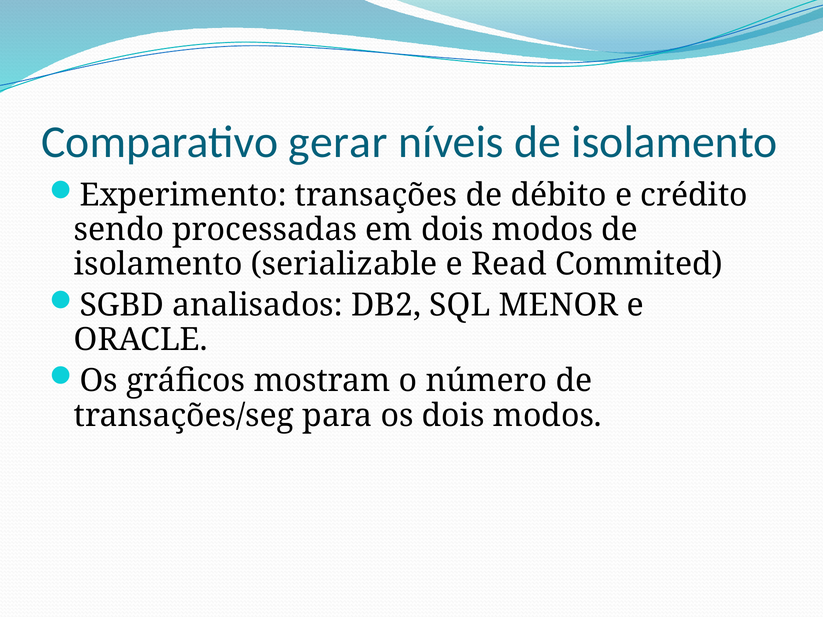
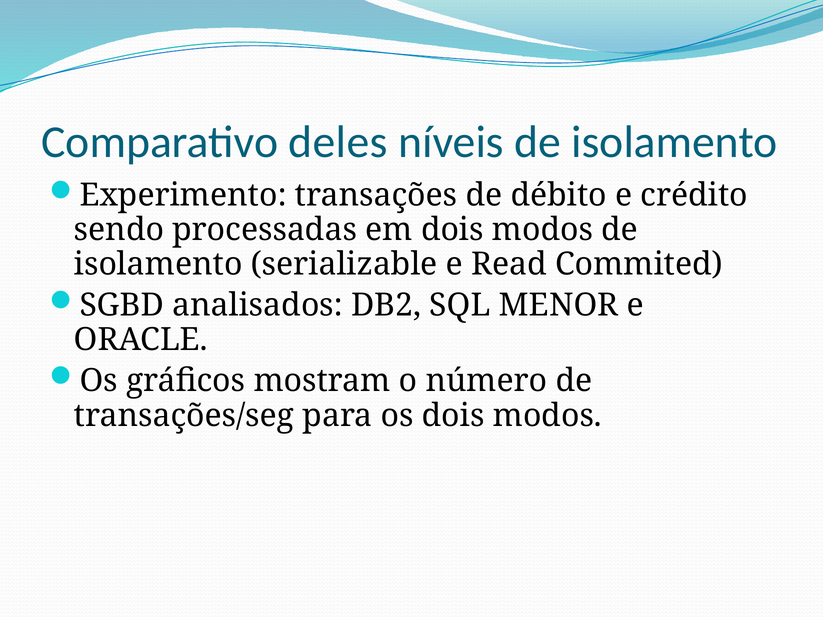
gerar: gerar -> deles
